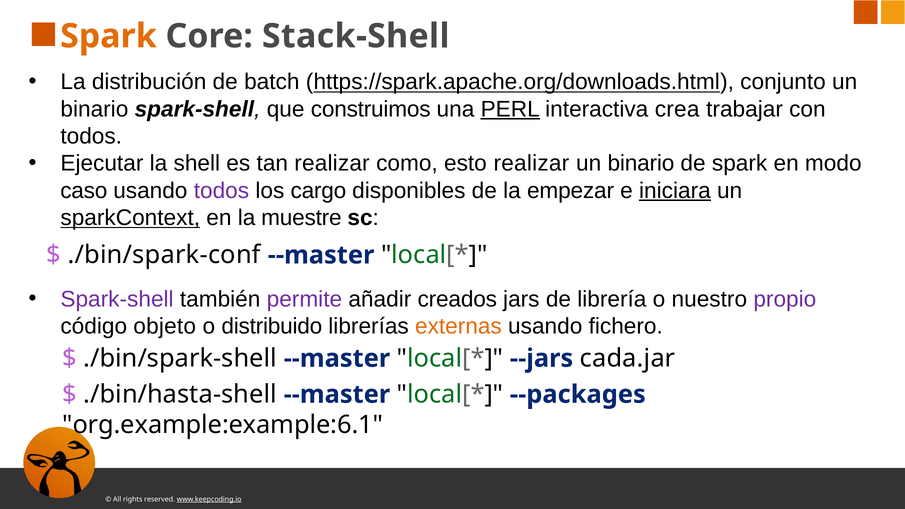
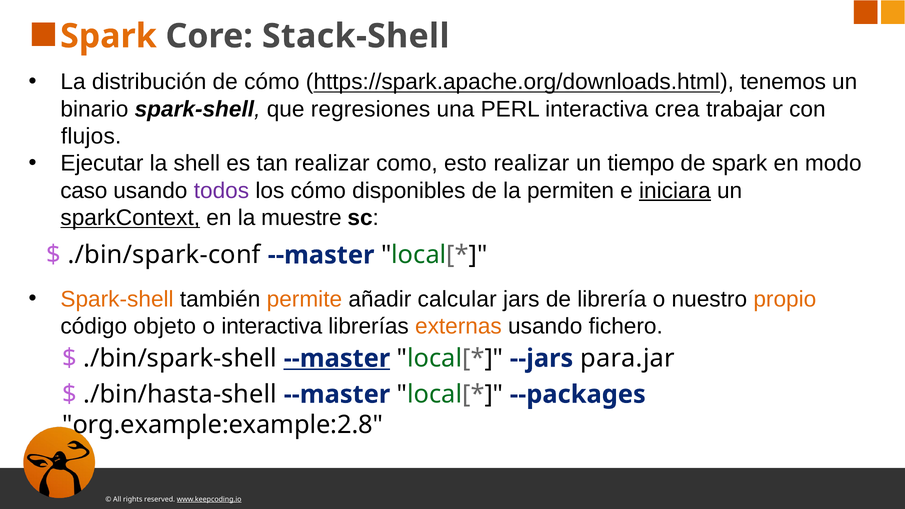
de batch: batch -> cómo
conjunto: conjunto -> tenemos
construimos: construimos -> regresiones
PERL underline: present -> none
todos at (91, 136): todos -> flujos
binario at (641, 163): binario -> tiempo
los cargo: cargo -> cómo
empezar: empezar -> permiten
Spark-shell at (117, 299) colour: purple -> orange
permite colour: purple -> orange
creados: creados -> calcular
propio colour: purple -> orange
o distribuido: distribuido -> interactiva
--master at (337, 358) underline: none -> present
cada.jar: cada.jar -> para.jar
org.example:example:6.1: org.example:example:6.1 -> org.example:example:2.8
